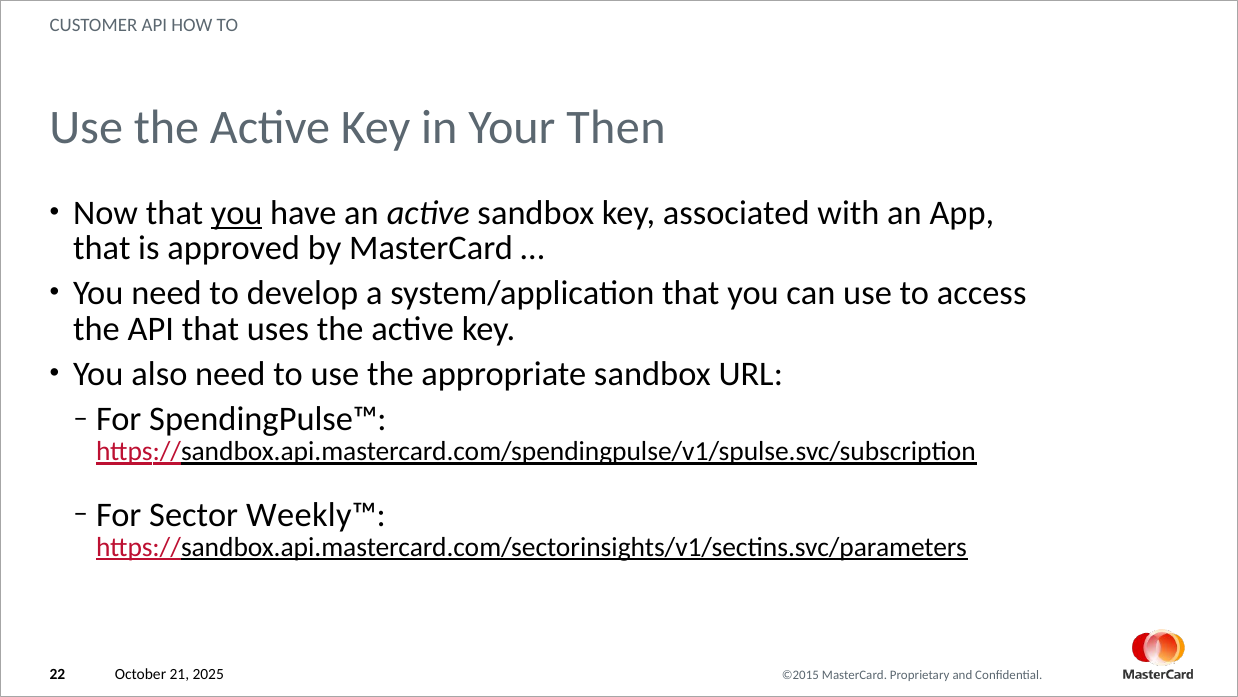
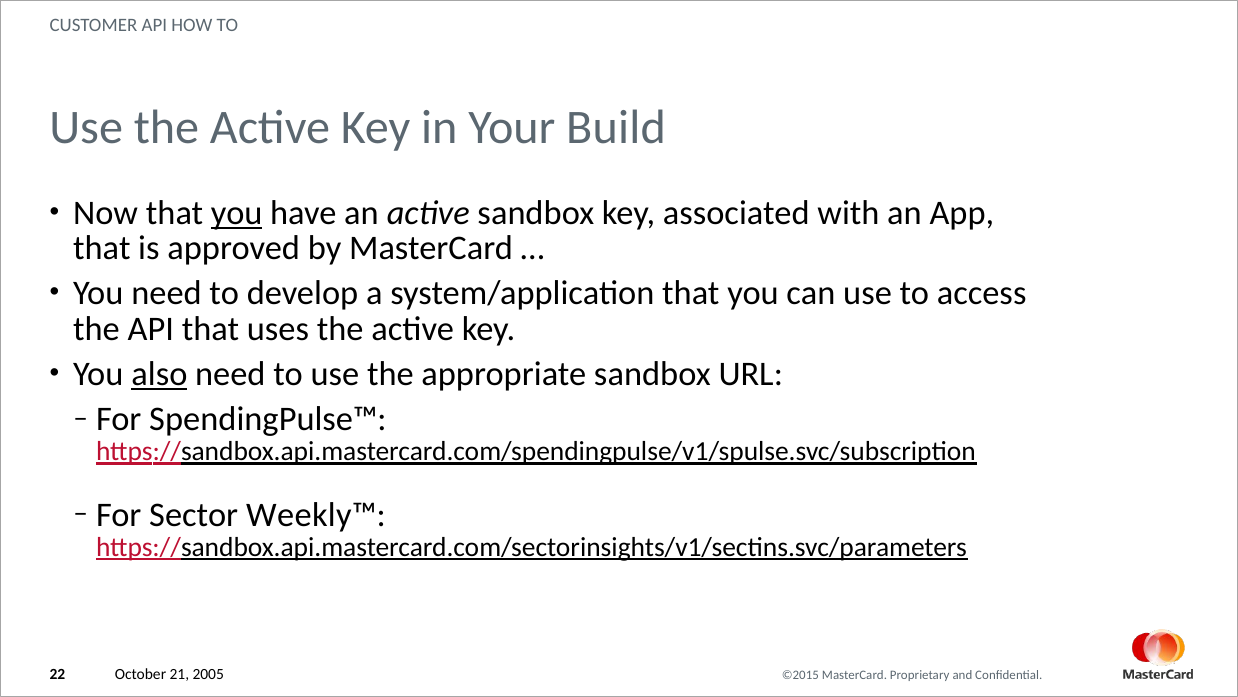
Then: Then -> Build
also underline: none -> present
2025: 2025 -> 2005
